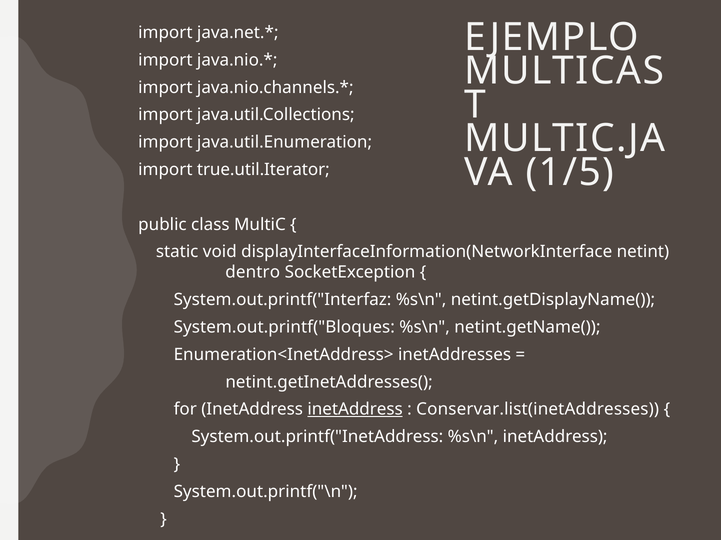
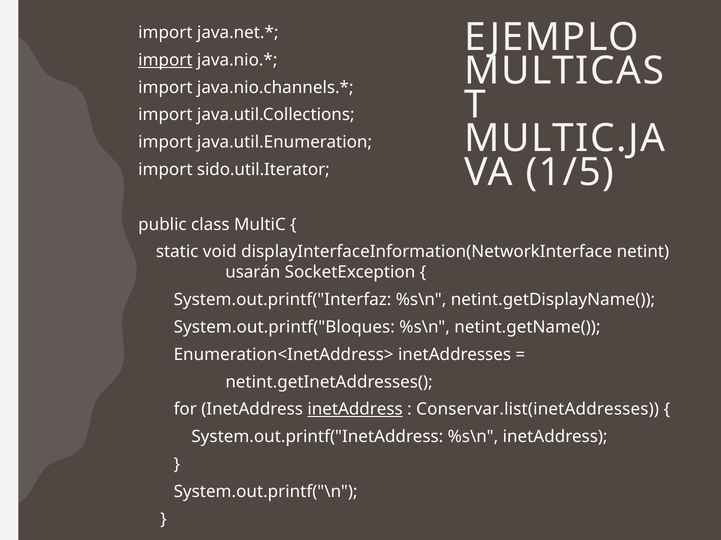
import at (165, 60) underline: none -> present
true.util.Iterator: true.util.Iterator -> sido.util.Iterator
dentro: dentro -> usarán
